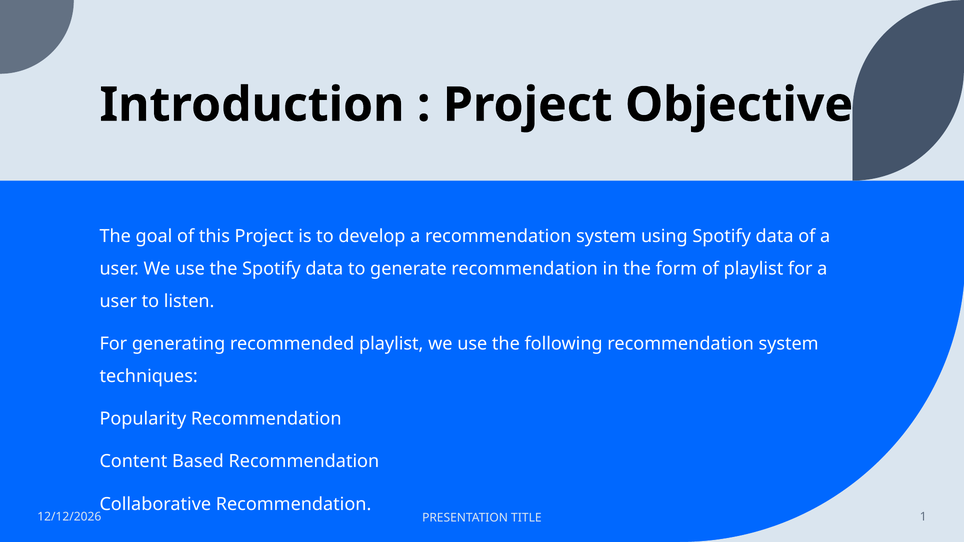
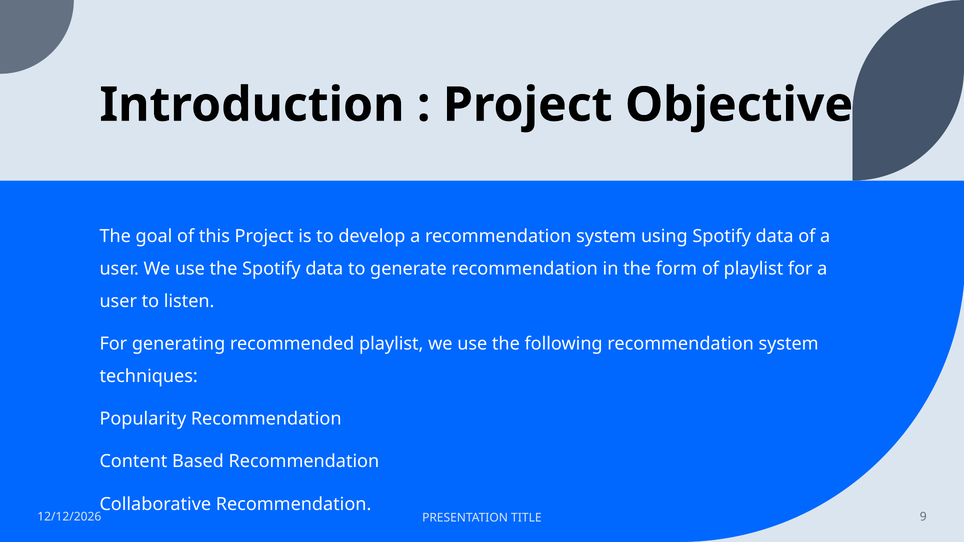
1: 1 -> 9
